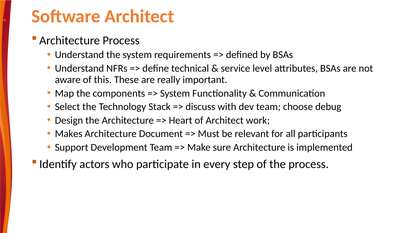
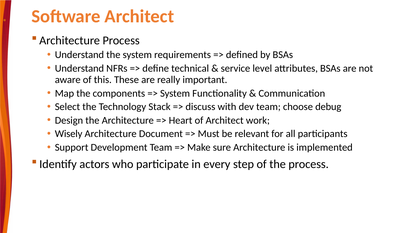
Makes: Makes -> Wisely
